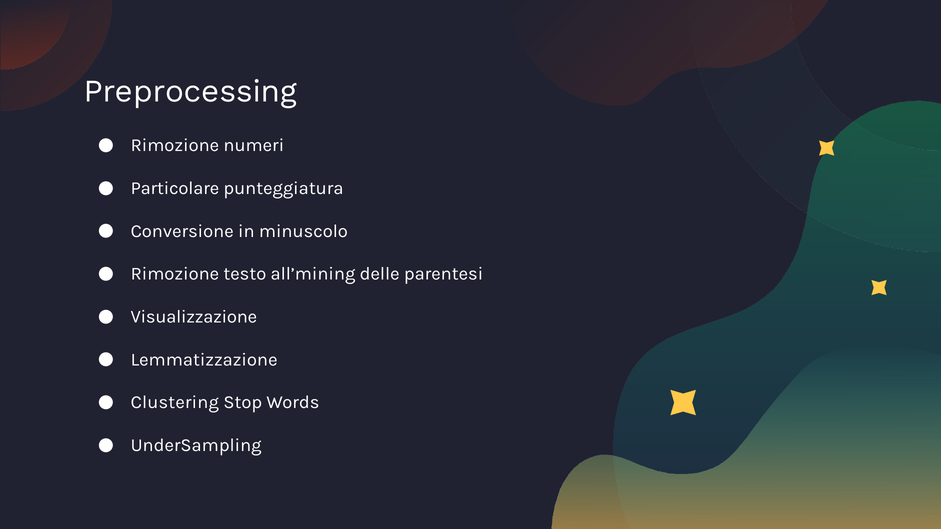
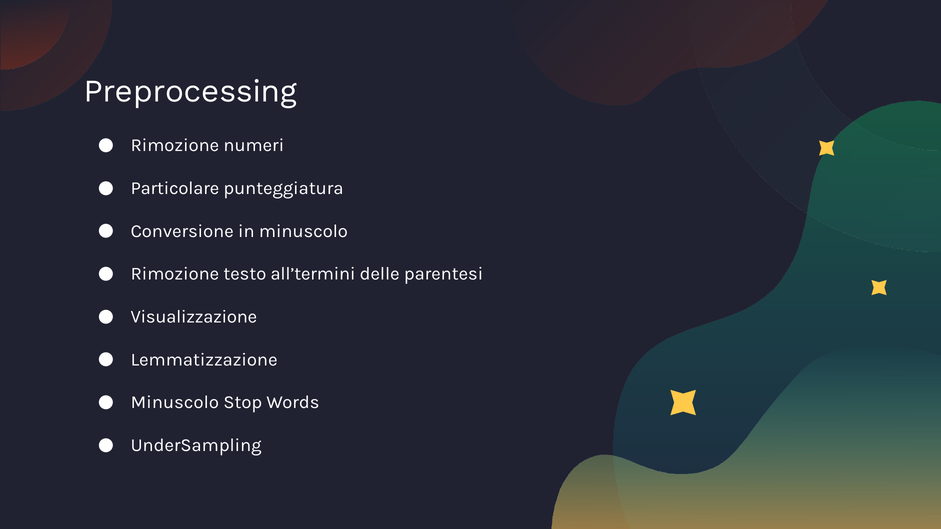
all’mining: all’mining -> all’termini
Clustering at (175, 403): Clustering -> Minuscolo
